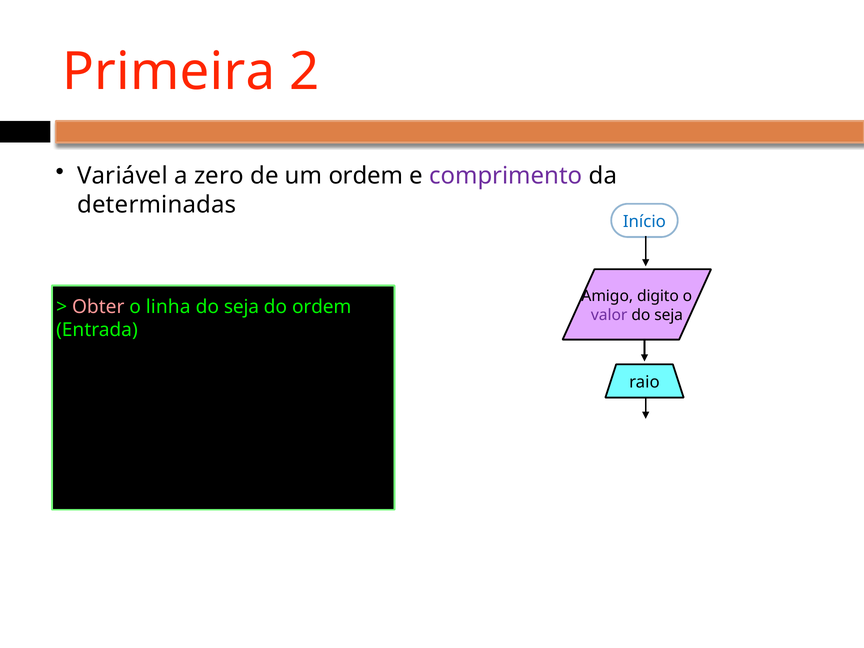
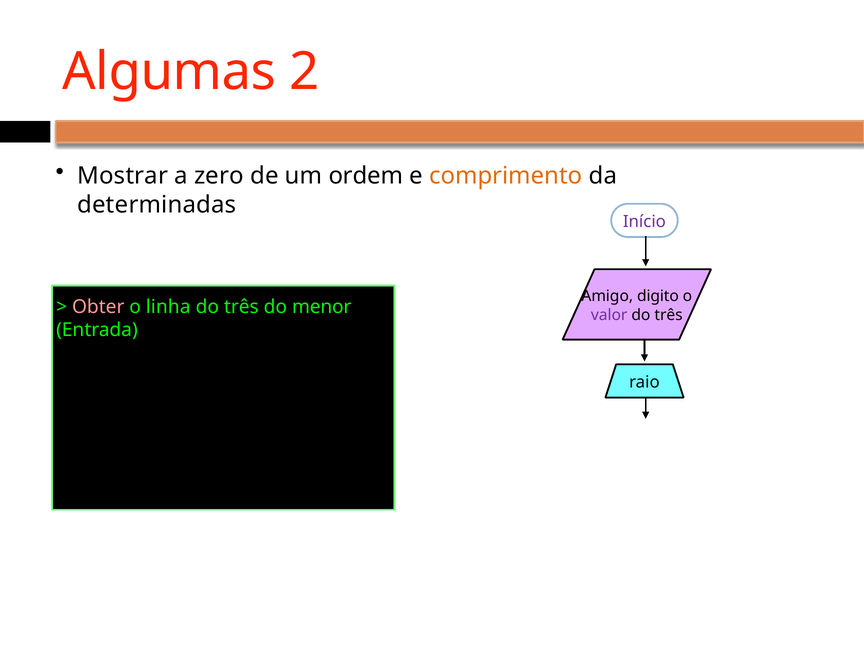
Primeira: Primeira -> Algumas
Variável: Variável -> Mostrar
comprimento colour: purple -> orange
Início colour: blue -> purple
seja at (241, 307): seja -> três
do ordem: ordem -> menor
seja at (669, 315): seja -> três
